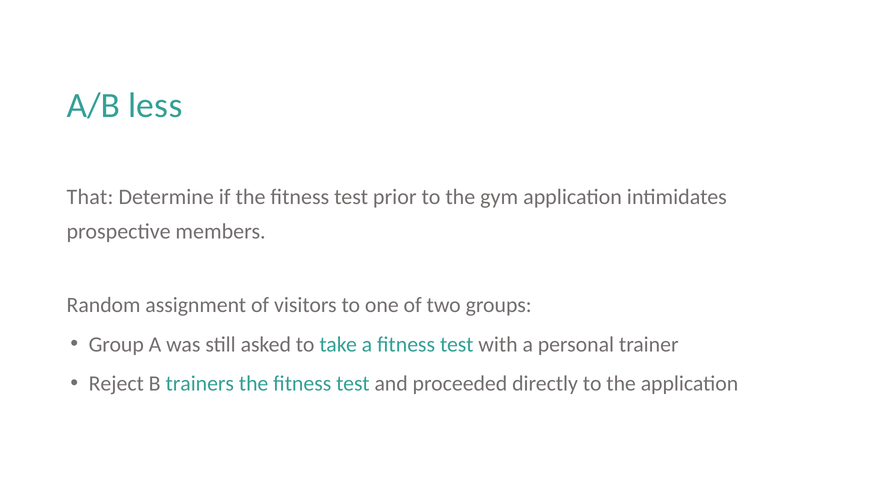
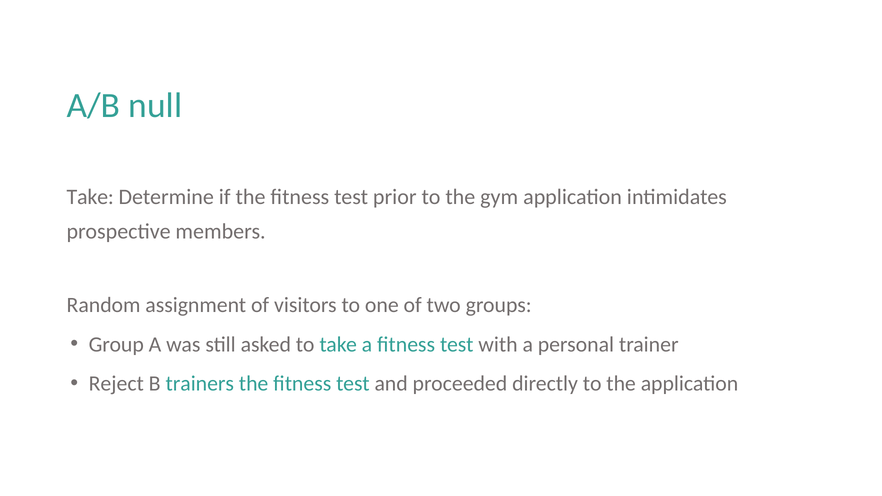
less: less -> null
That at (90, 197): That -> Take
